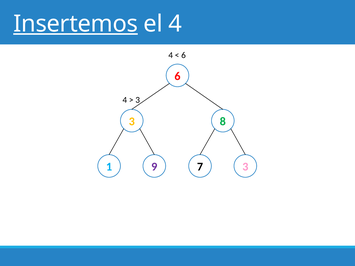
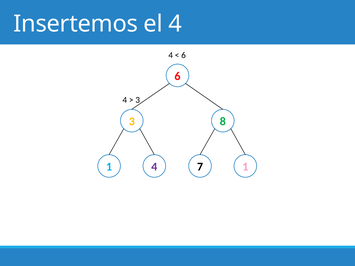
Insertemos underline: present -> none
1 9: 9 -> 4
7 3: 3 -> 1
